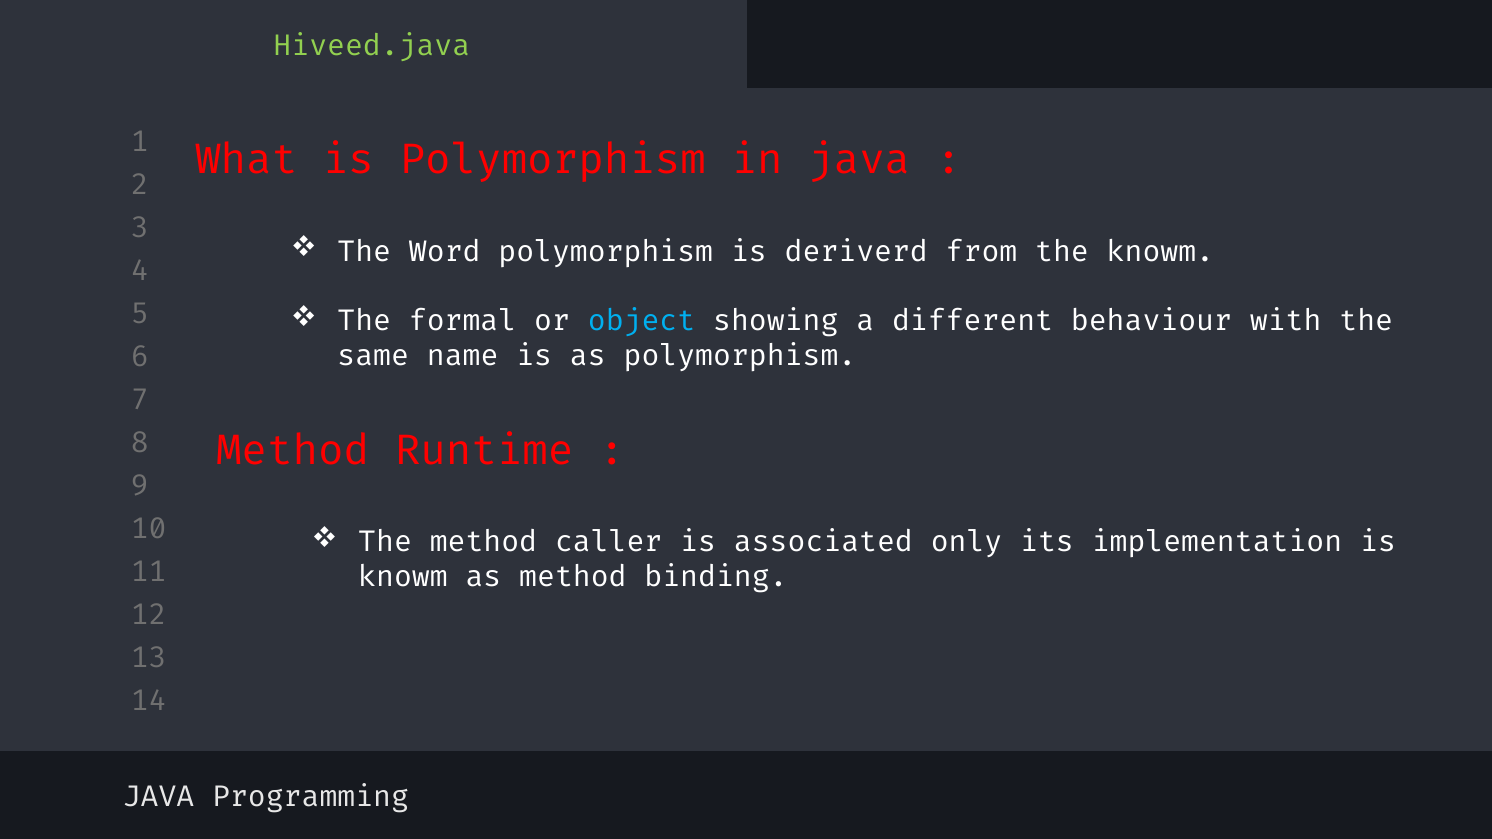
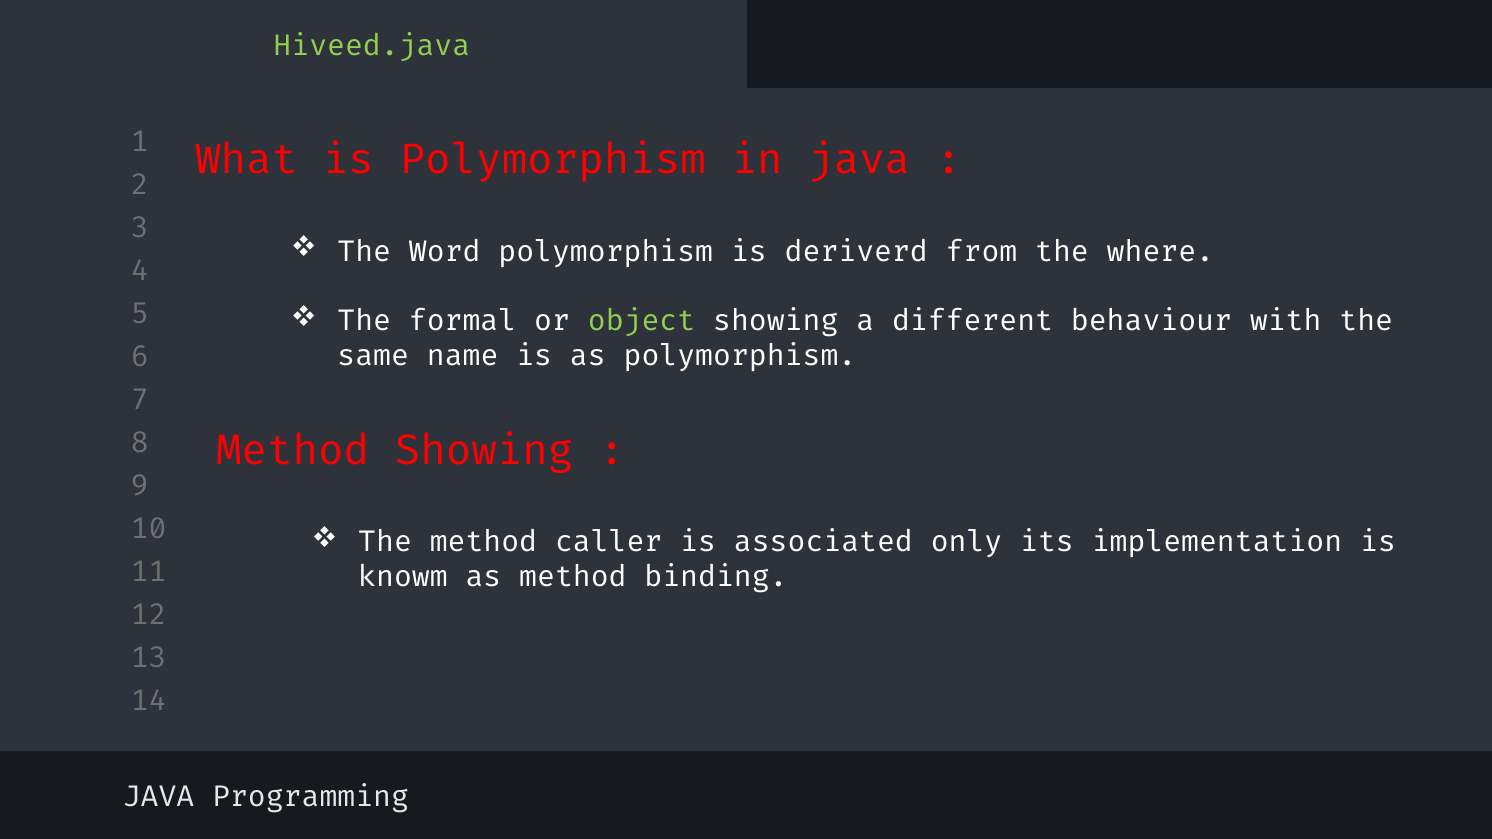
the knowm: knowm -> where
object colour: light blue -> light green
Method Runtime: Runtime -> Showing
